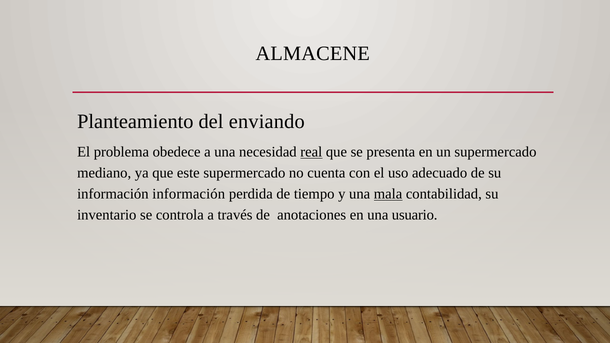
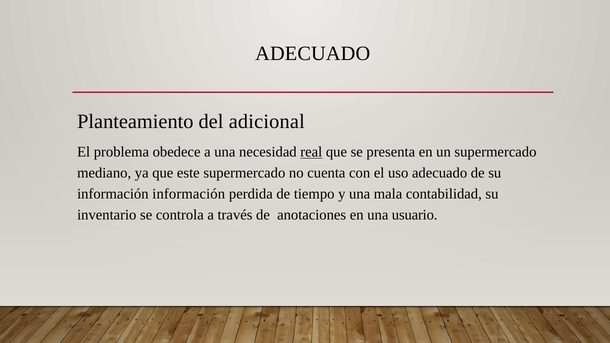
ALMACENE at (313, 53): ALMACENE -> ADECUADO
enviando: enviando -> adicional
mala underline: present -> none
